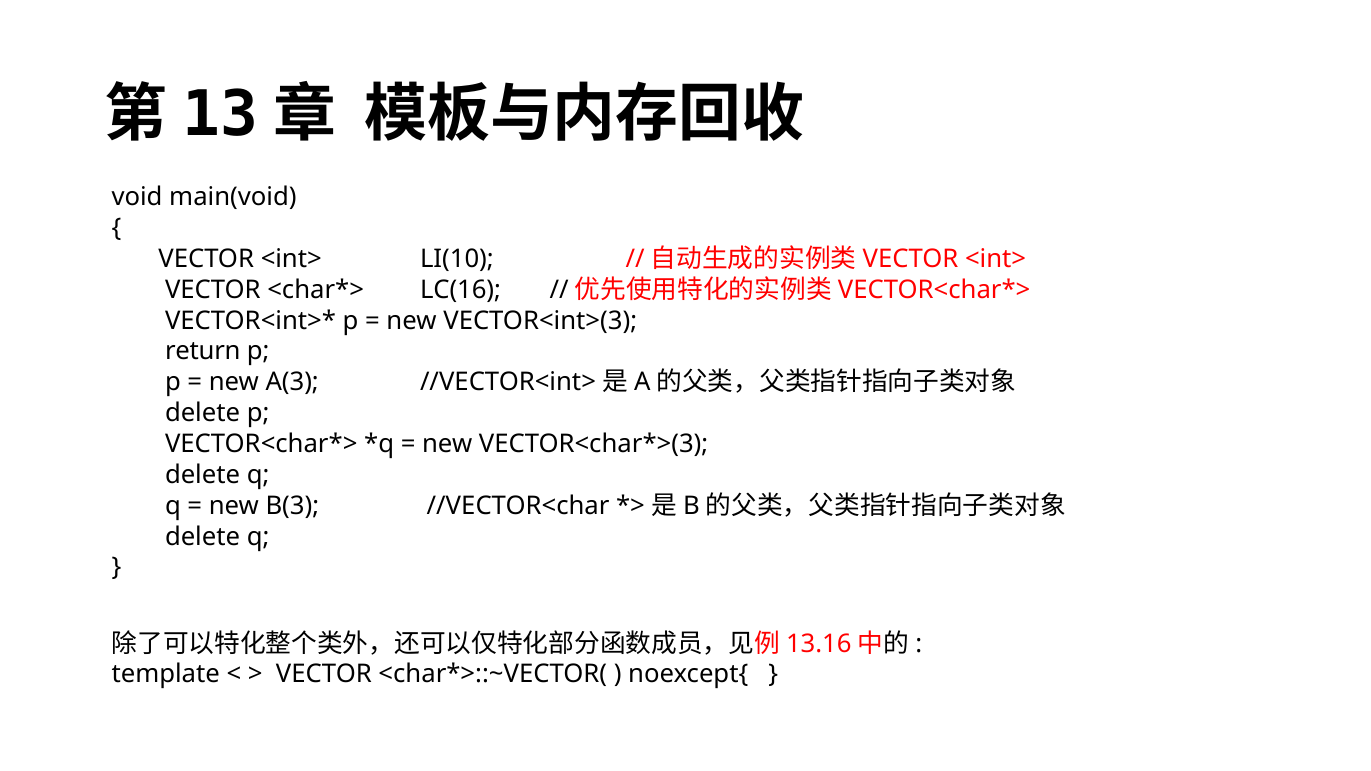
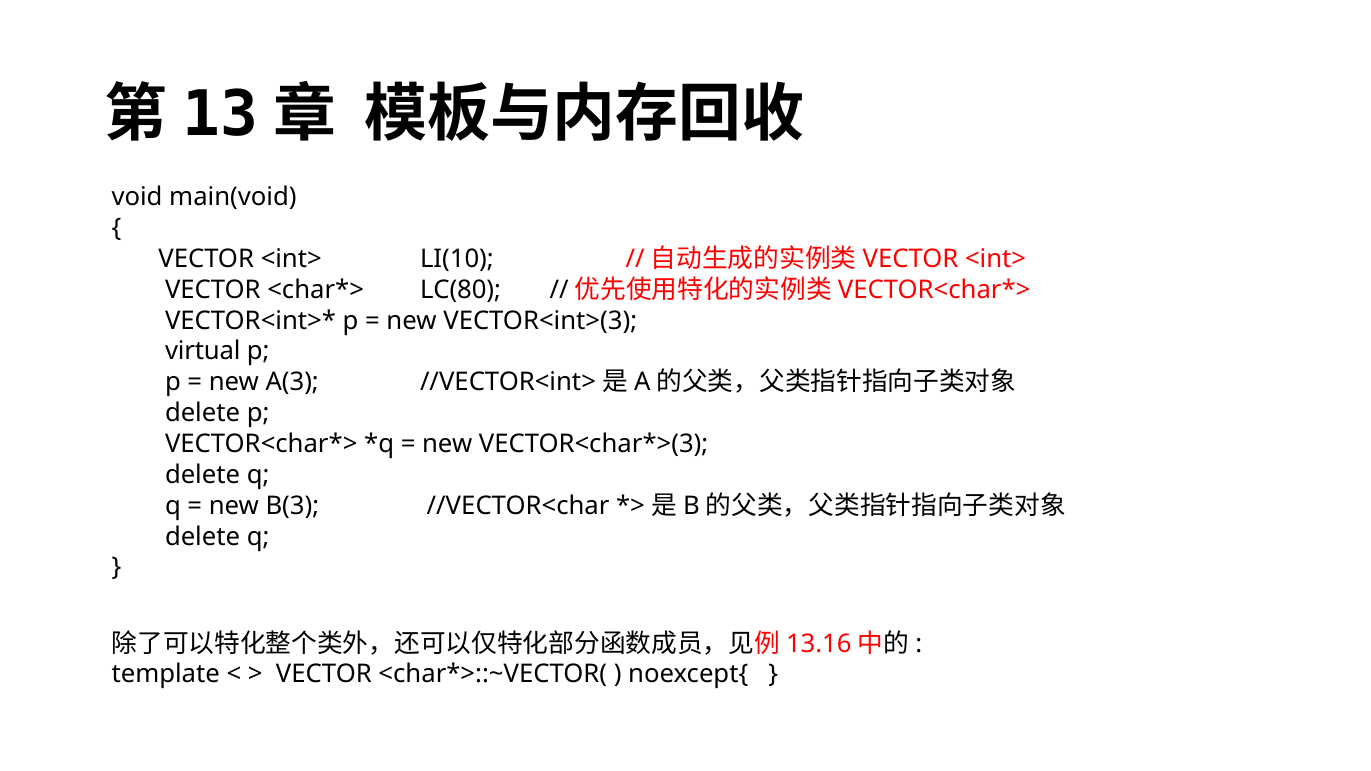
LC(16: LC(16 -> LC(80
return: return -> virtual
